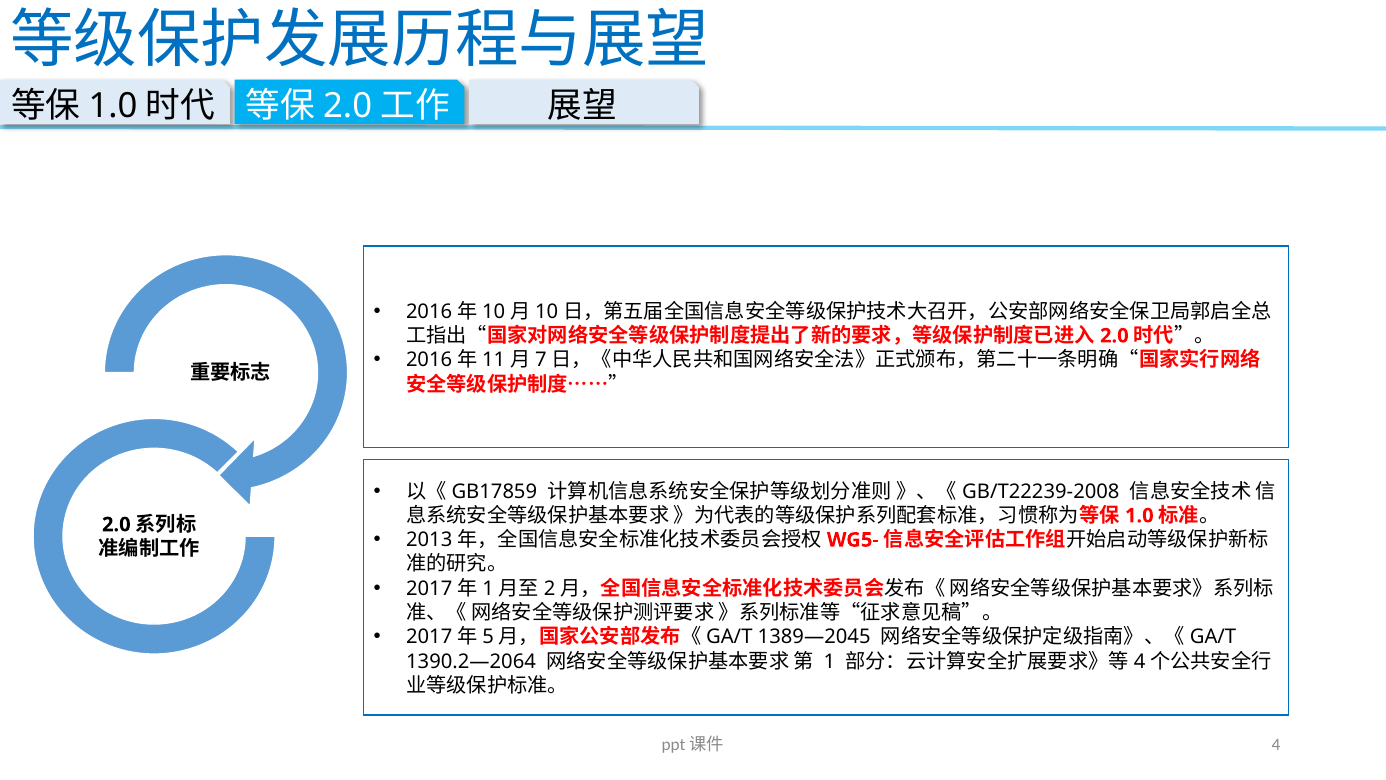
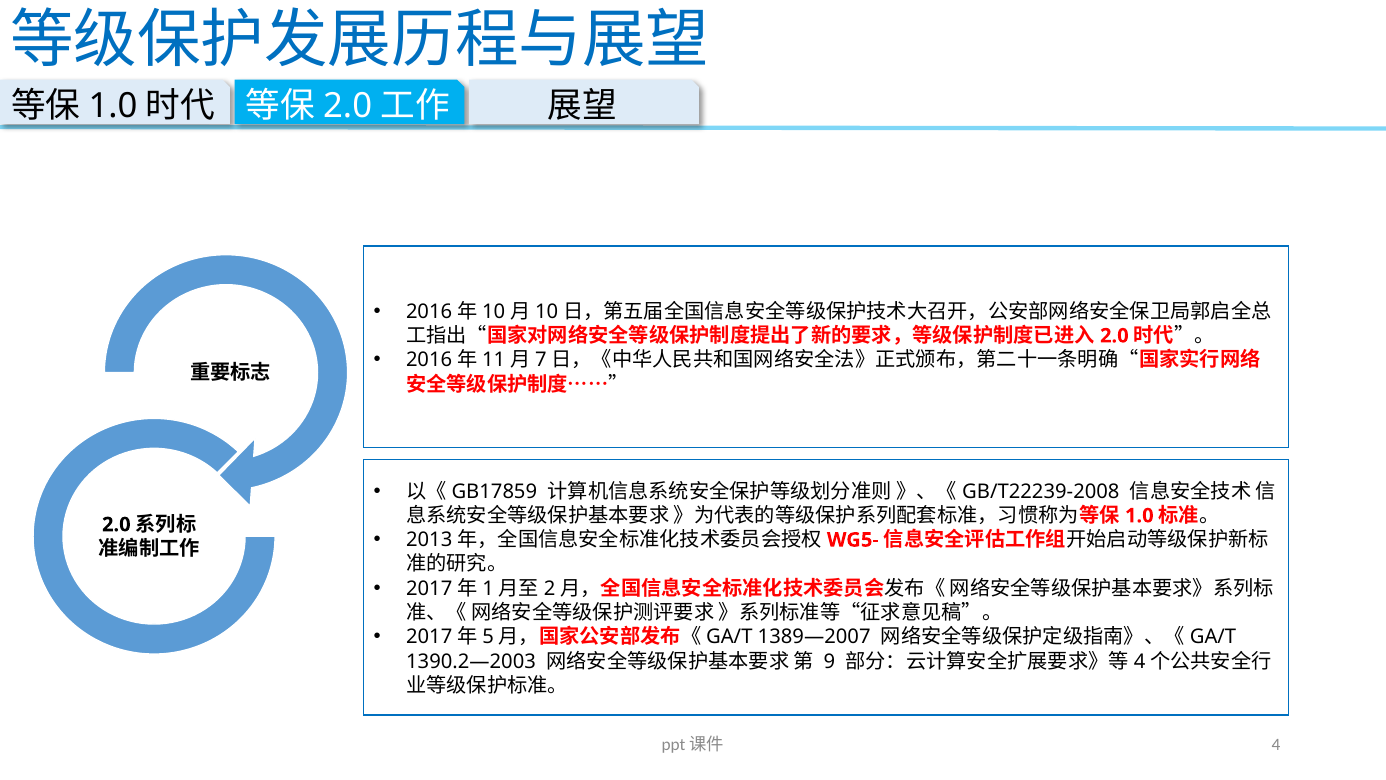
1389—2045: 1389—2045 -> 1389—2007
1390.2—2064: 1390.2—2064 -> 1390.2—2003
1: 1 -> 9
